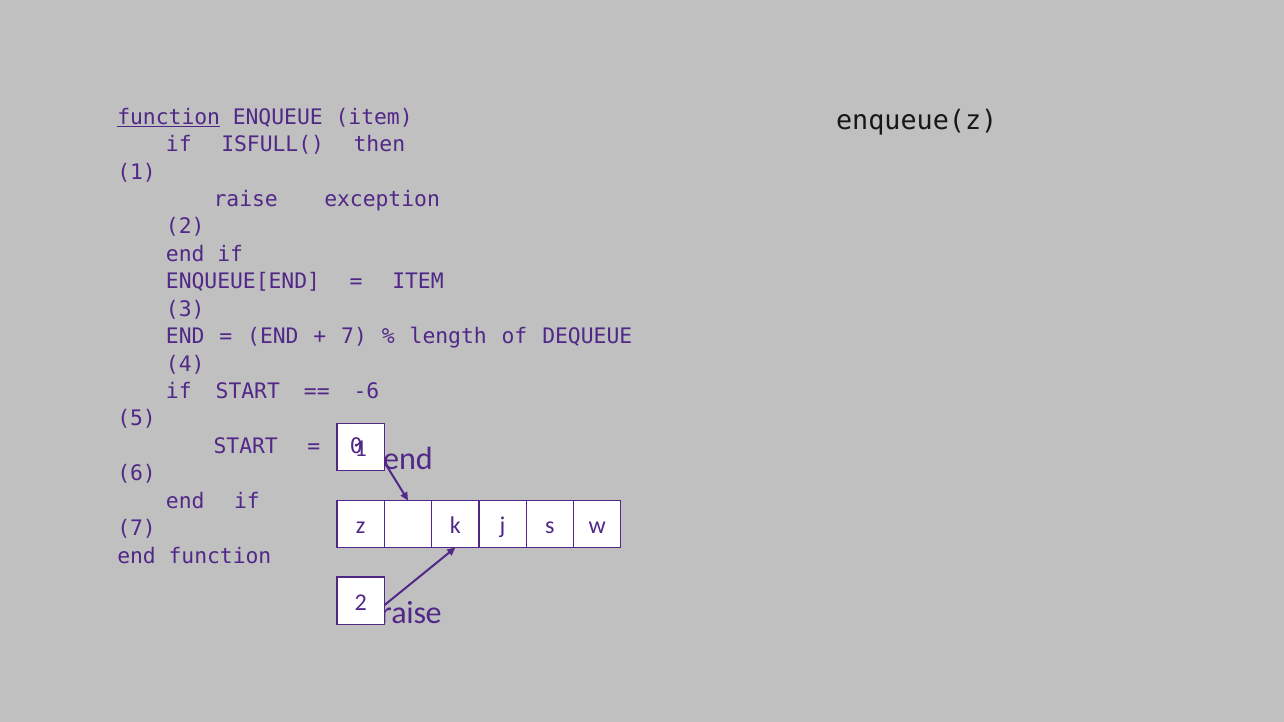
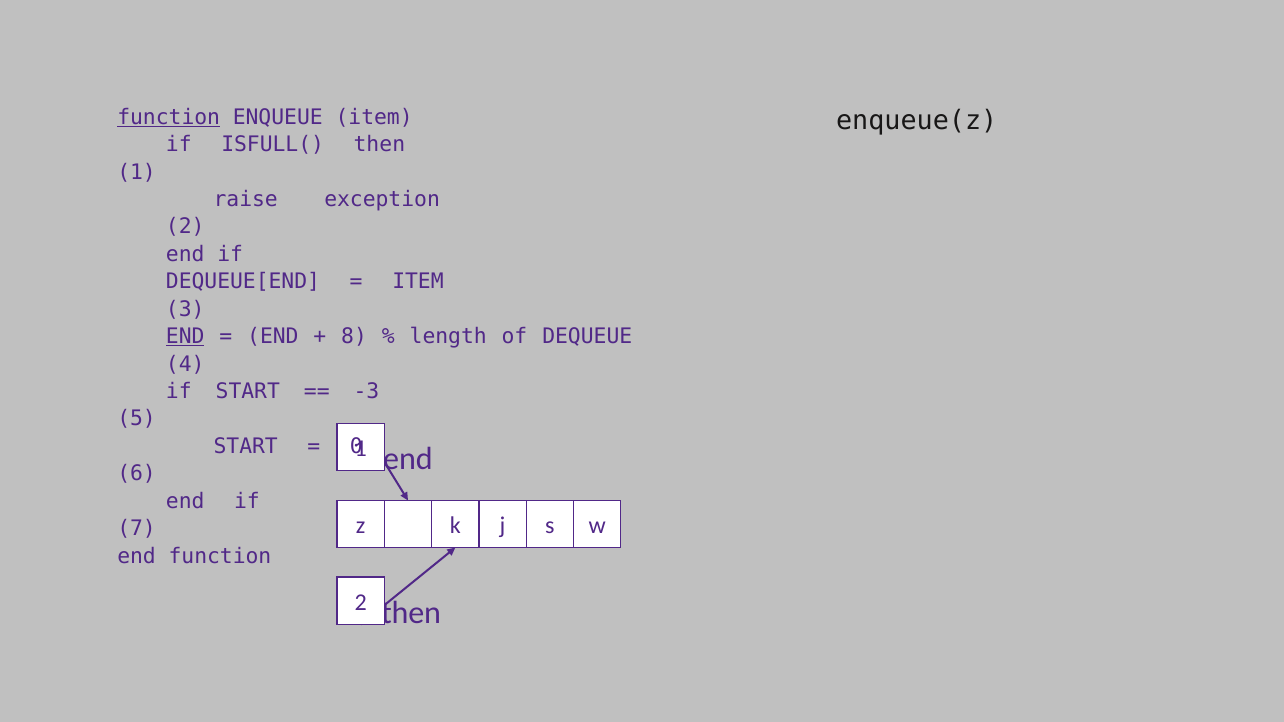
ENQUEUE[END: ENQUEUE[END -> DEQUEUE[END
END at (185, 337) underline: none -> present
7 at (354, 337): 7 -> 8
-6: -6 -> -3
raise at (411, 613): raise -> then
